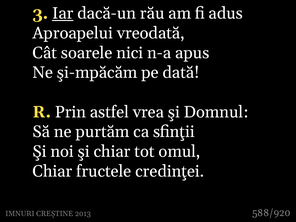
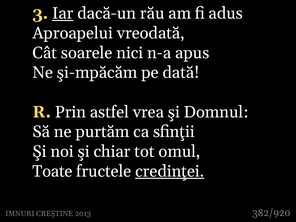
Chiar at (52, 171): Chiar -> Toate
credinţei underline: none -> present
588/920: 588/920 -> 382/920
